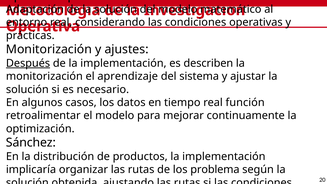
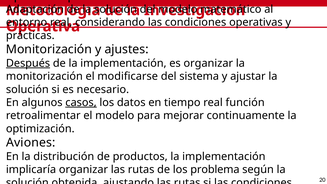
es describen: describen -> organizar
aprendizaje: aprendizaje -> modificarse
casos underline: none -> present
Sánchez: Sánchez -> Aviones
